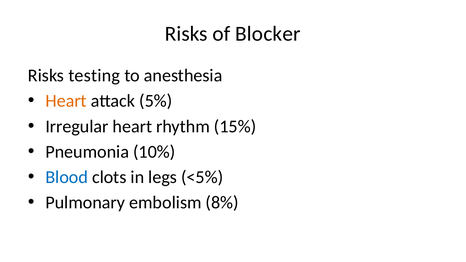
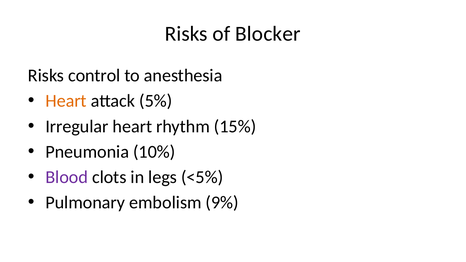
testing: testing -> control
Blood colour: blue -> purple
8%: 8% -> 9%
